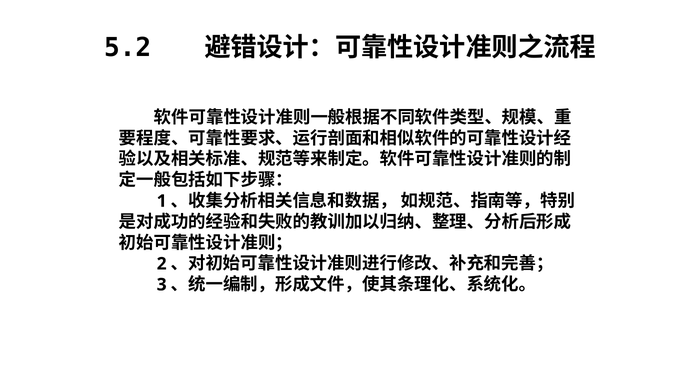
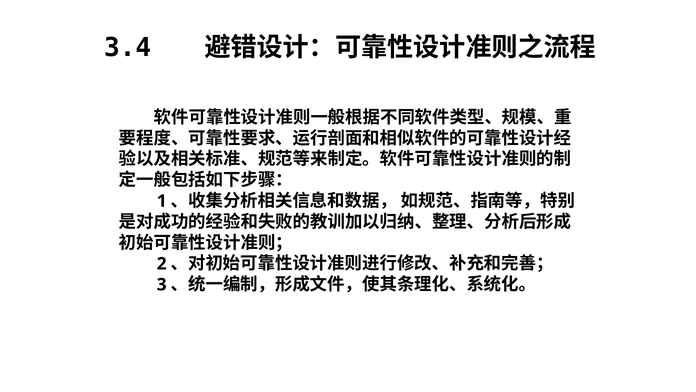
5.2: 5.2 -> 3.4
